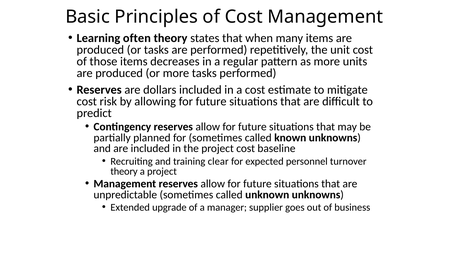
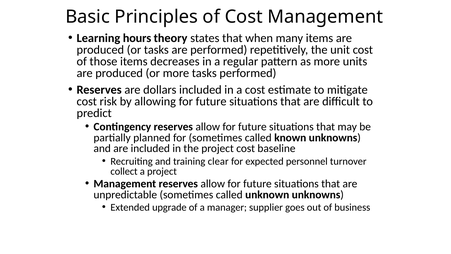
often: often -> hours
theory at (124, 171): theory -> collect
